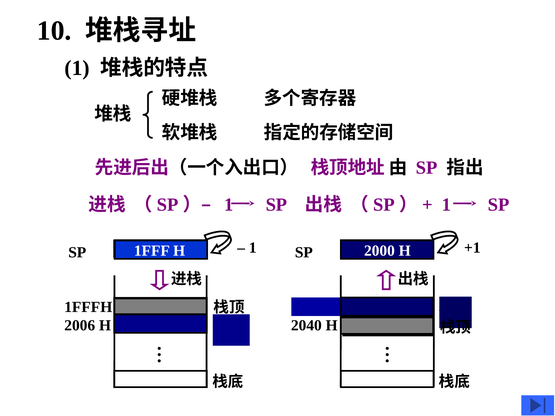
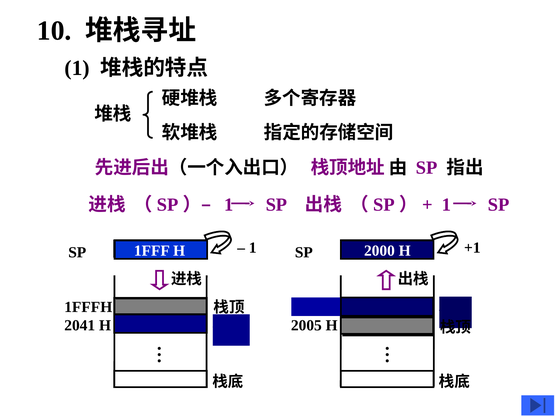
2006: 2006 -> 2041
2040: 2040 -> 2005
